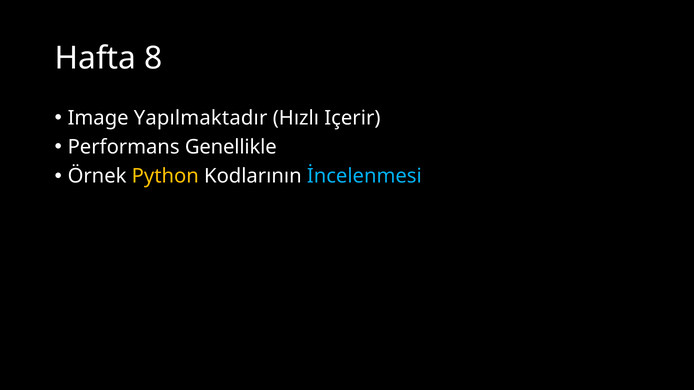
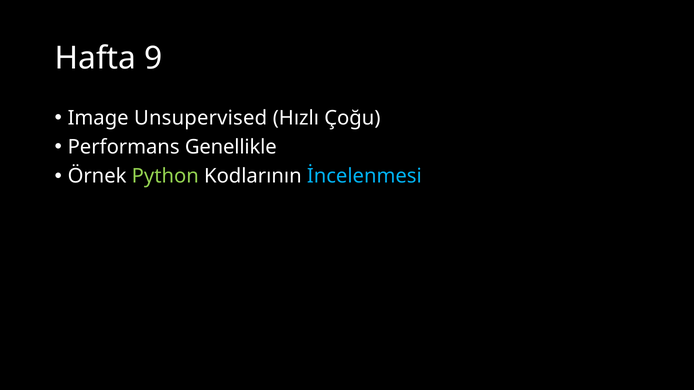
8: 8 -> 9
Yapılmaktadır: Yapılmaktadır -> Unsupervised
Içerir: Içerir -> Çoğu
Python colour: yellow -> light green
